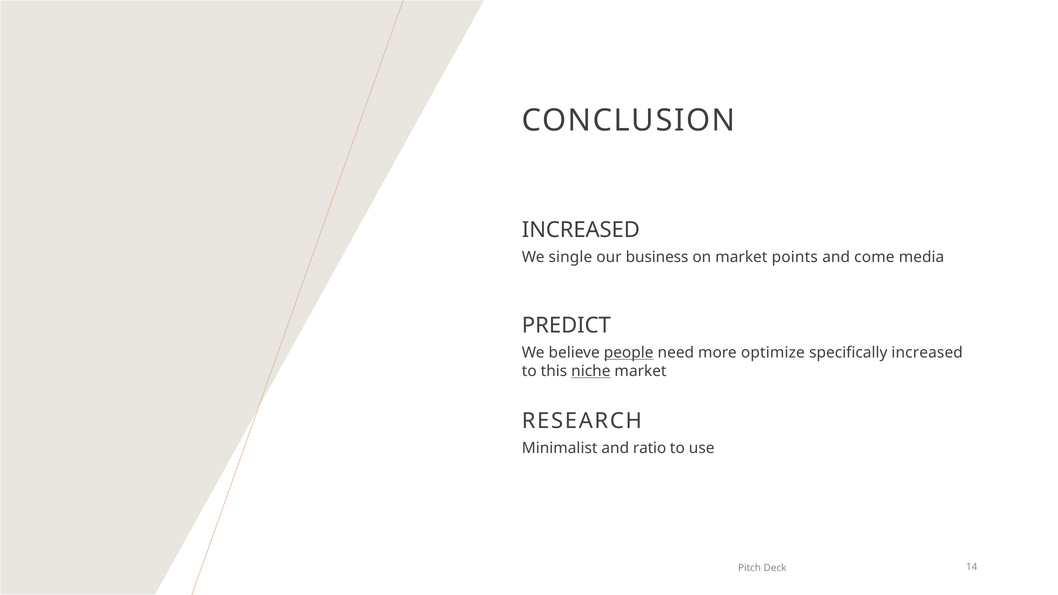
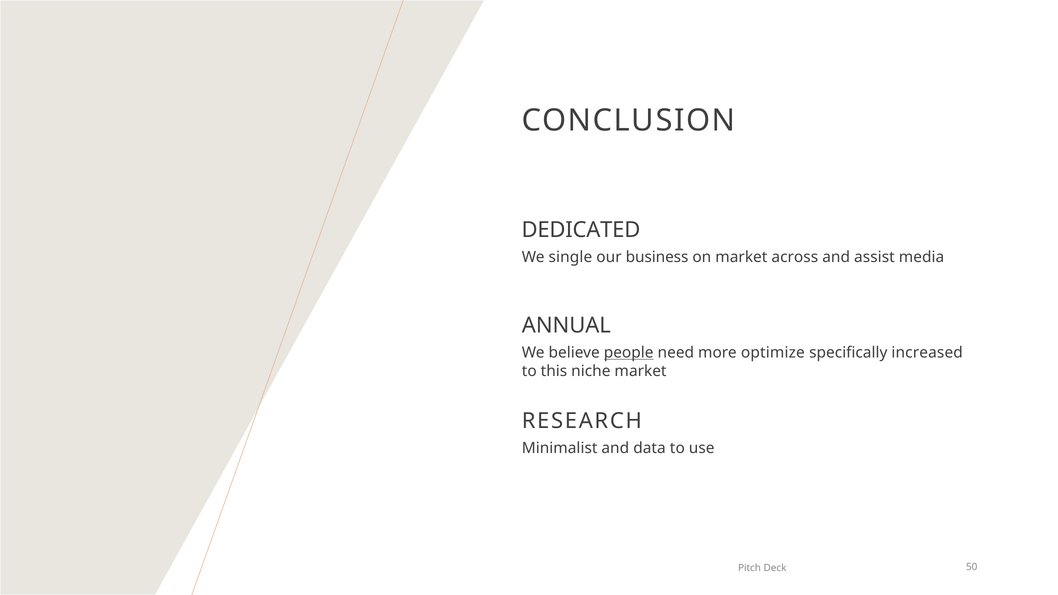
INCREASED at (581, 230): INCREASED -> DEDICATED
points: points -> across
come: come -> assist
PREDICT: PREDICT -> ANNUAL
niche underline: present -> none
ratio: ratio -> data
14: 14 -> 50
